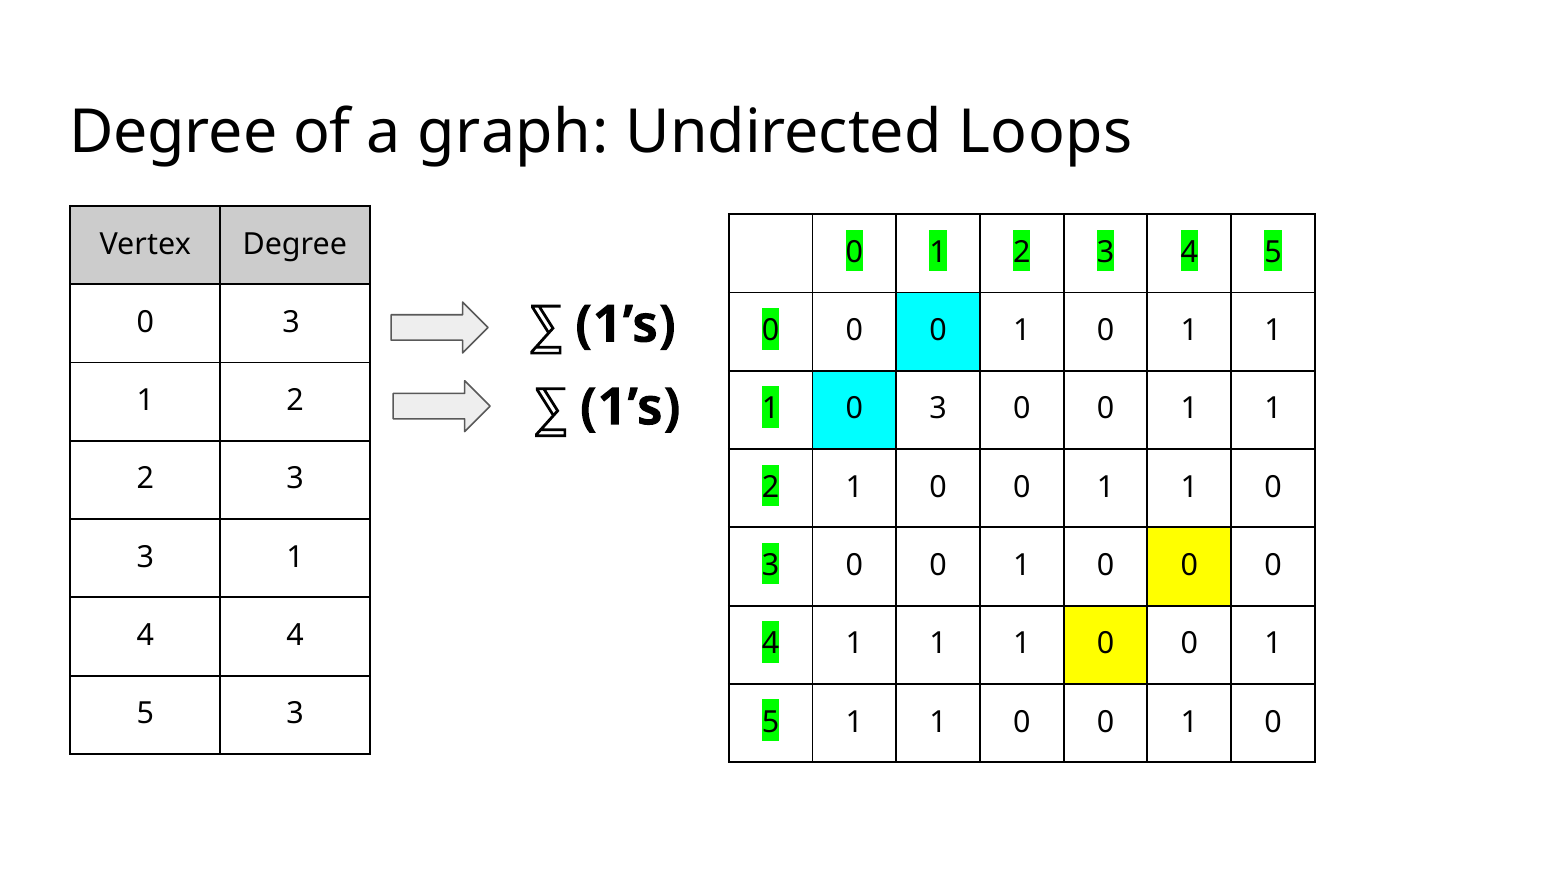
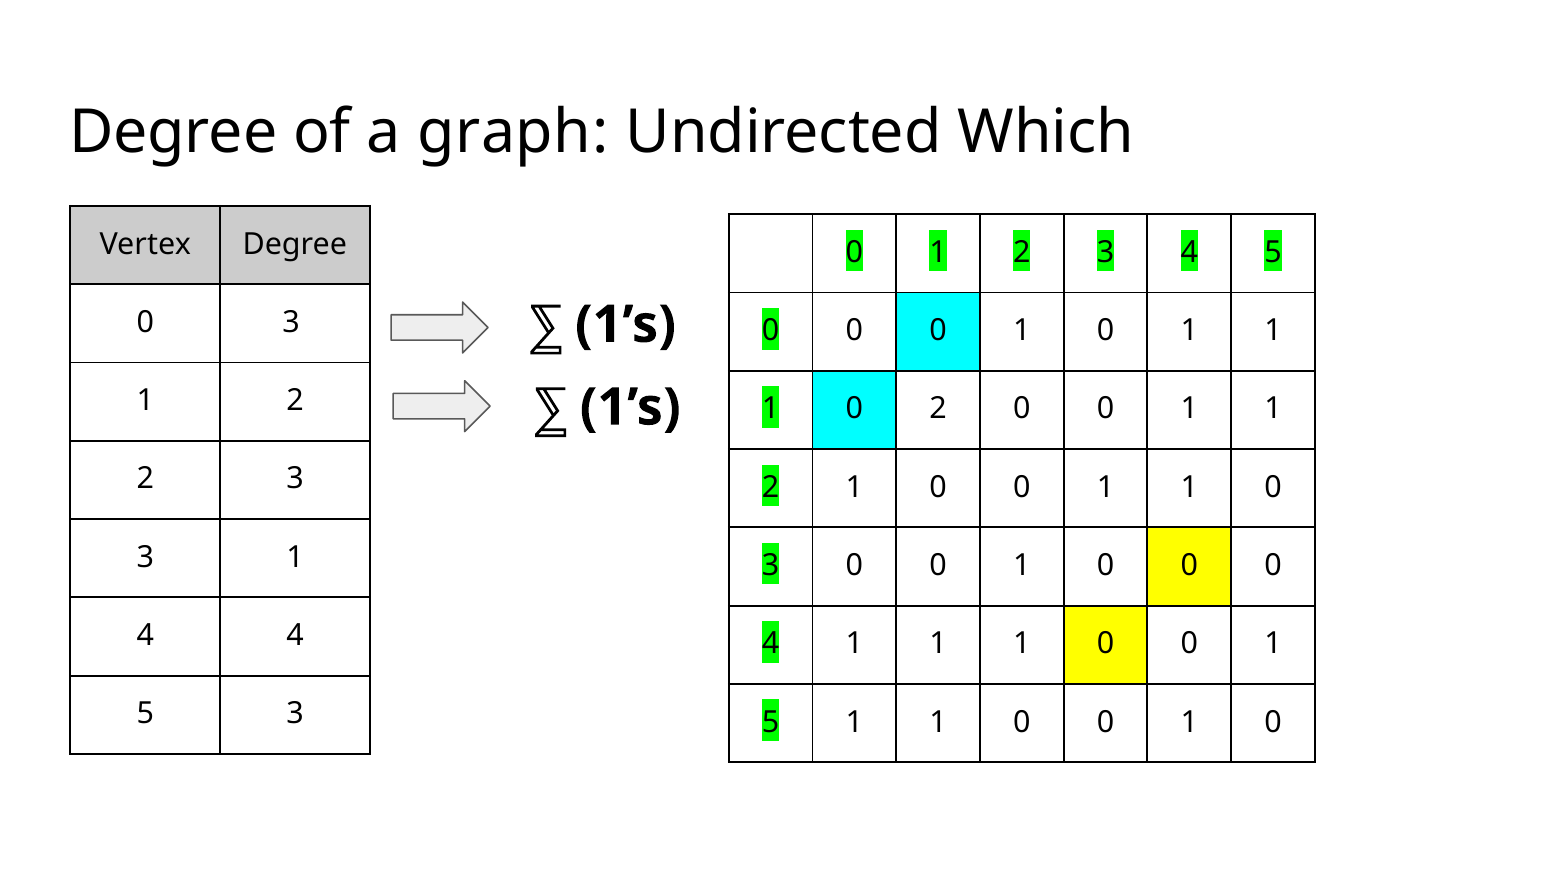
Loops: Loops -> Which
3 at (938, 409): 3 -> 2
